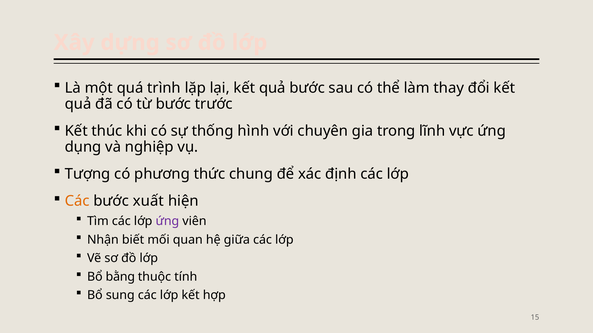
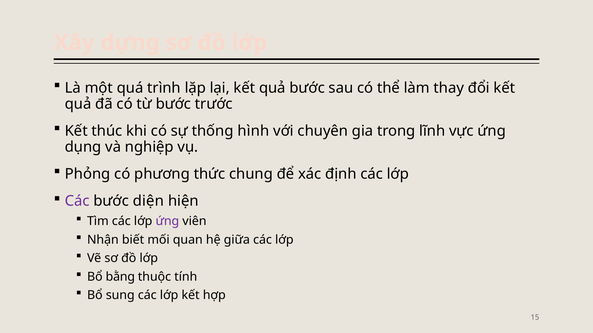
Tượng: Tượng -> Phỏng
Các at (77, 201) colour: orange -> purple
xuất: xuất -> diện
